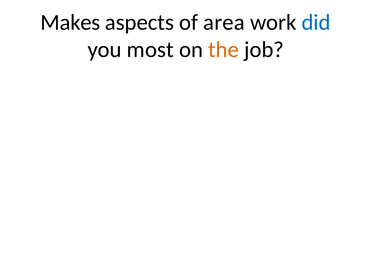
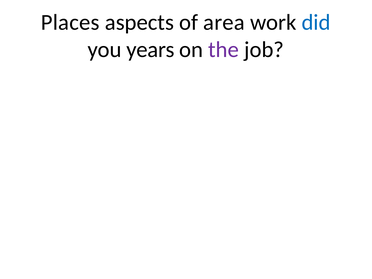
Makes: Makes -> Places
most: most -> years
the colour: orange -> purple
